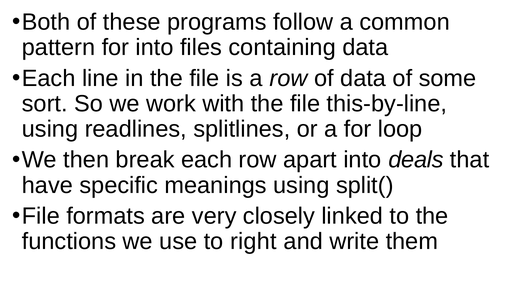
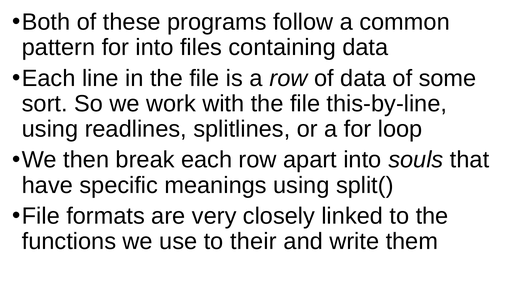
deals: deals -> souls
right: right -> their
